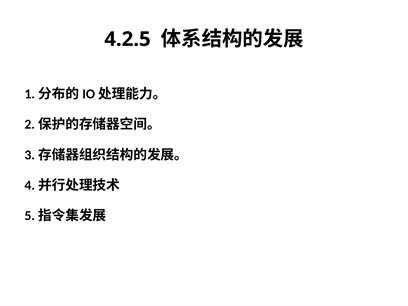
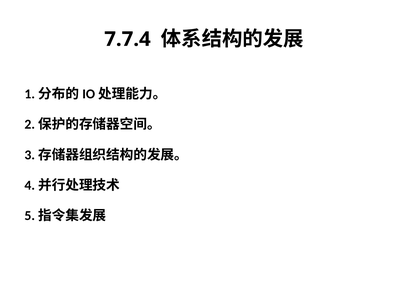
4.2.5: 4.2.5 -> 7.7.4
